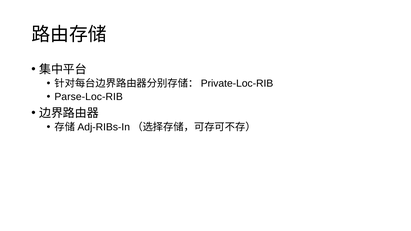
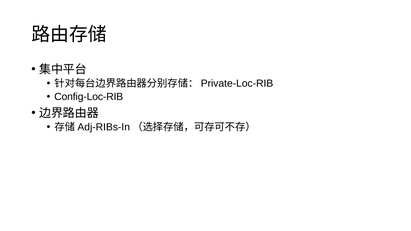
Parse-Loc-RIB: Parse-Loc-RIB -> Config-Loc-RIB
